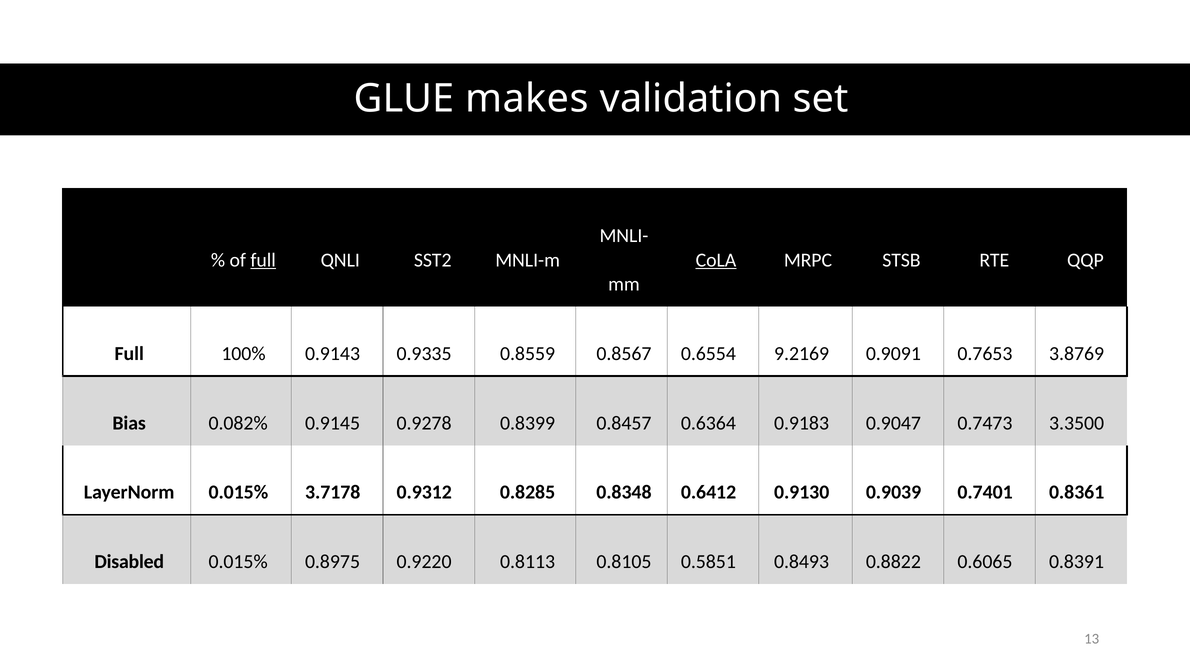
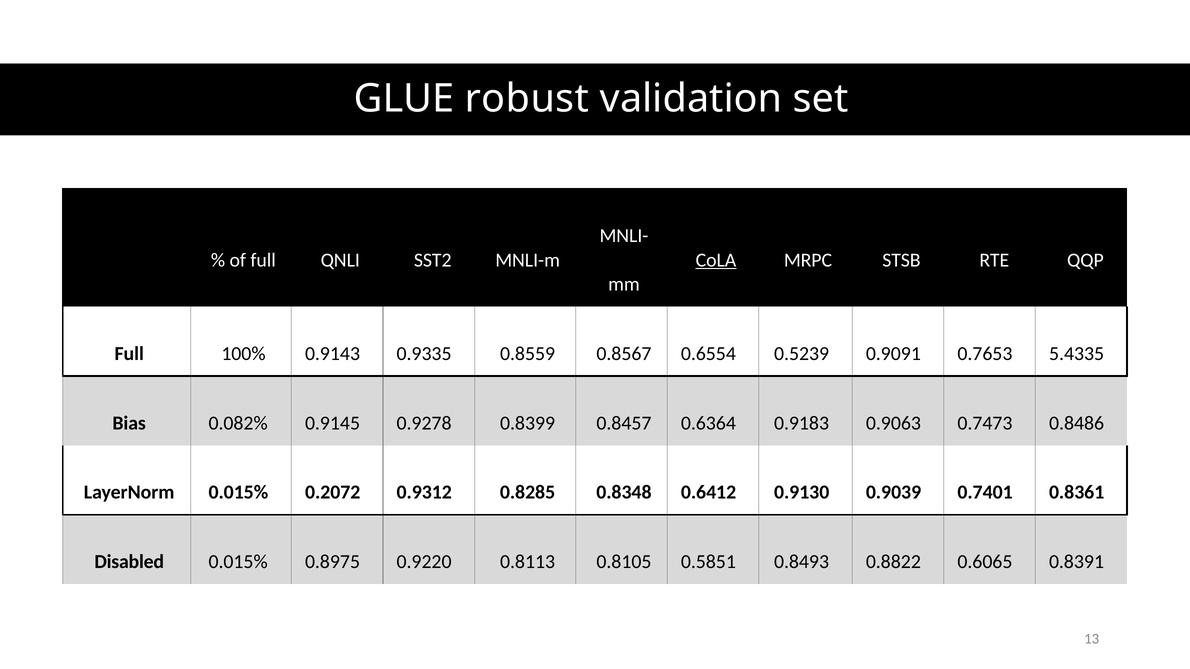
makes: makes -> robust
full at (263, 260) underline: present -> none
9.2169: 9.2169 -> 0.5239
3.8769: 3.8769 -> 5.4335
0.9047: 0.9047 -> 0.9063
3.3500: 3.3500 -> 0.8486
3.7178: 3.7178 -> 0.2072
